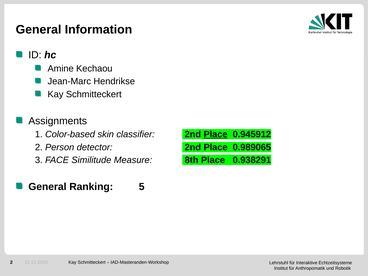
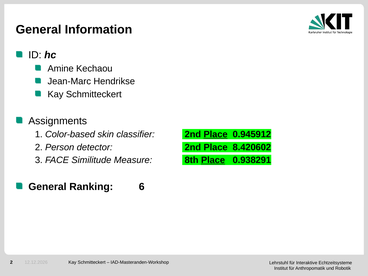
0.989065: 0.989065 -> 8.420602
Place at (213, 160) underline: none -> present
5: 5 -> 6
